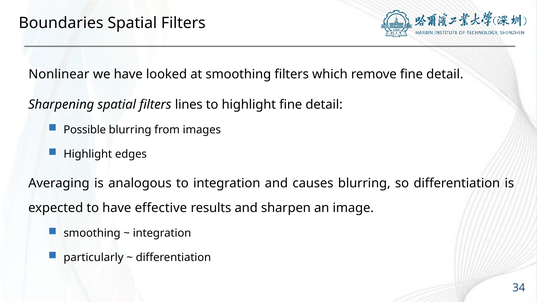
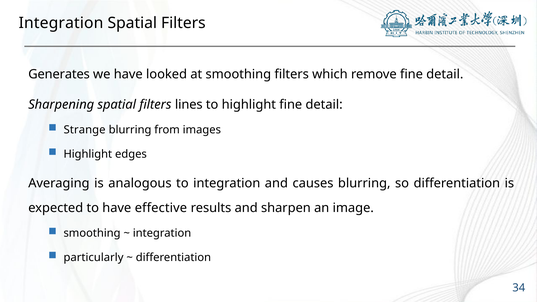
Boundaries at (61, 23): Boundaries -> Integration
Nonlinear: Nonlinear -> Generates
Possible: Possible -> Strange
